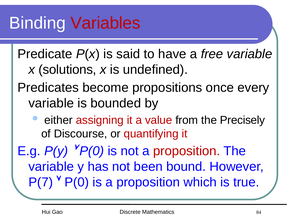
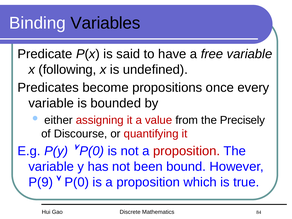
Variables colour: red -> black
solutions: solutions -> following
P(7: P(7 -> P(9
